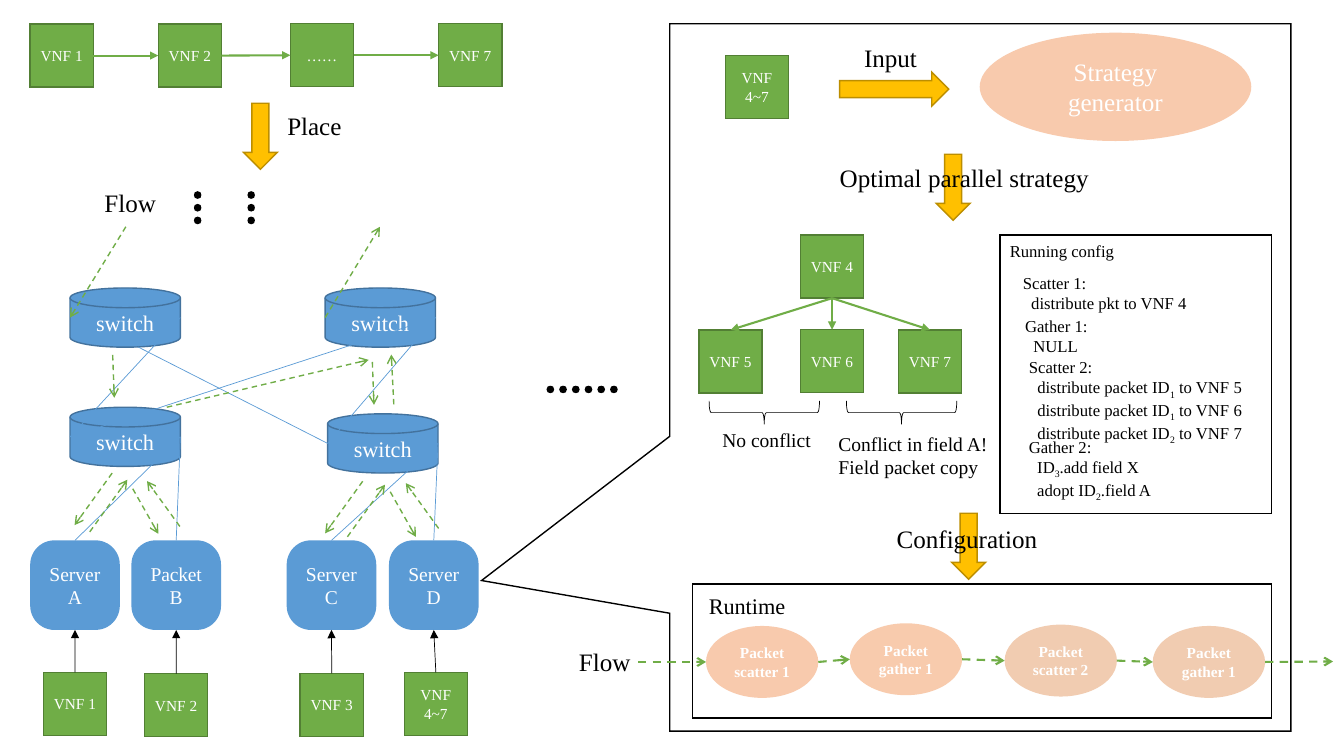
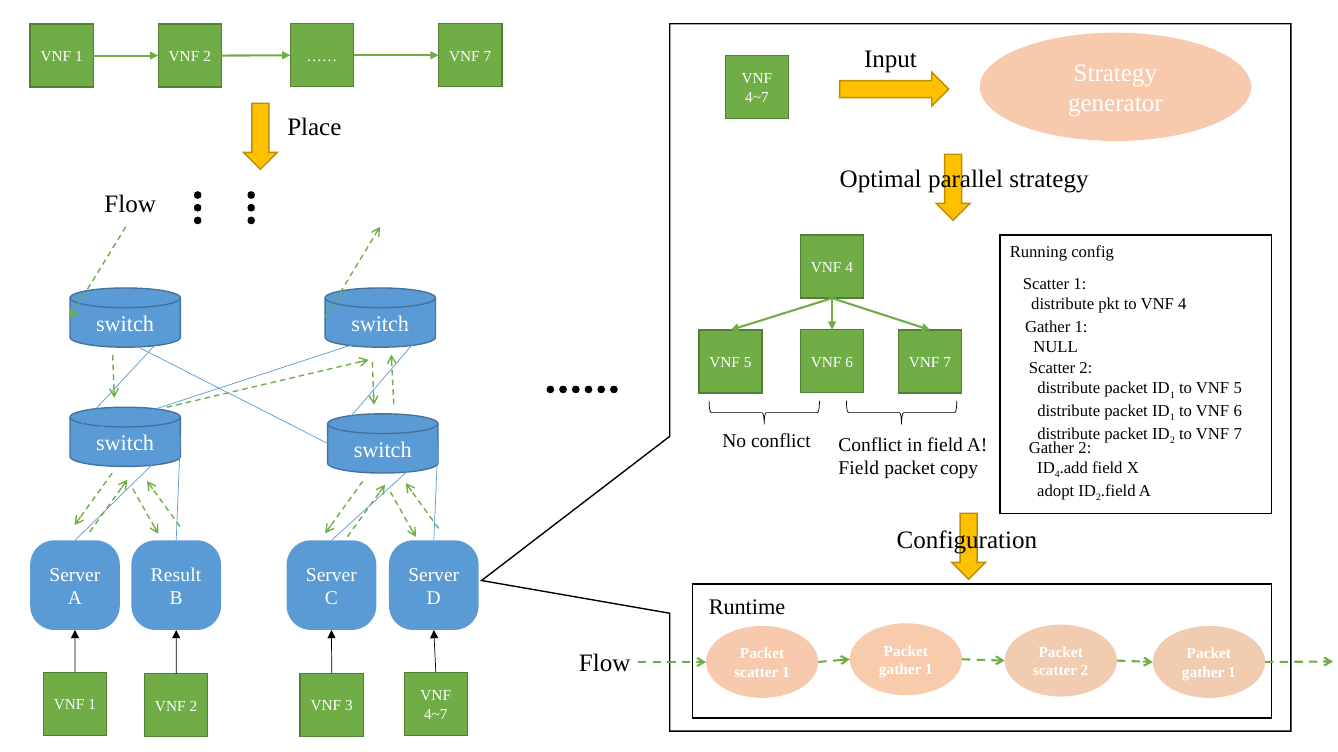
3 at (1057, 475): 3 -> 4
Packet at (176, 575): Packet -> Result
